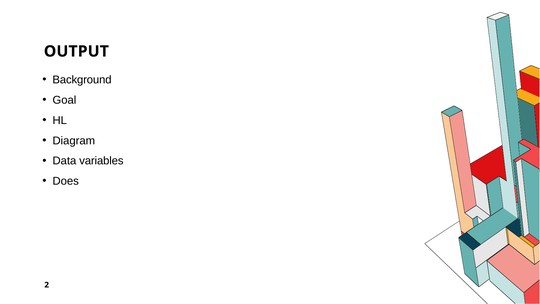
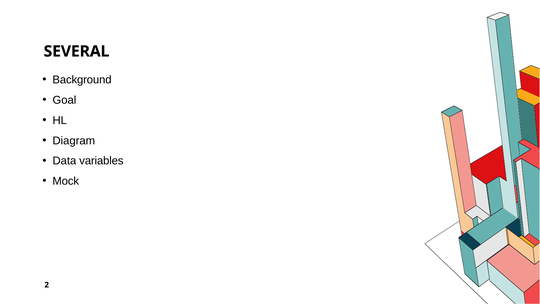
OUTPUT: OUTPUT -> SEVERAL
Does: Does -> Mock
